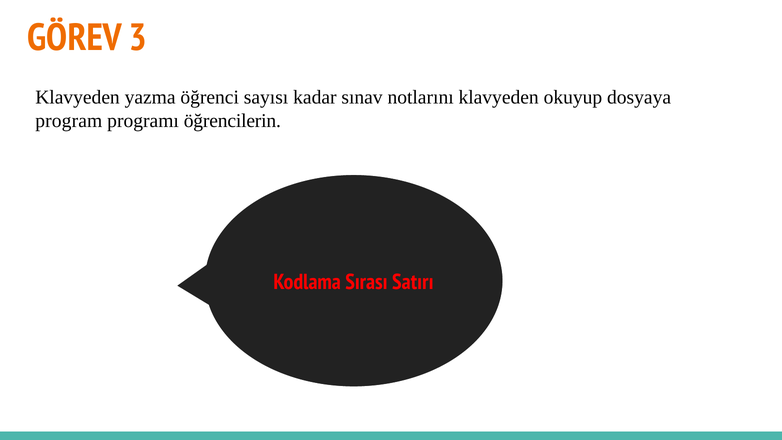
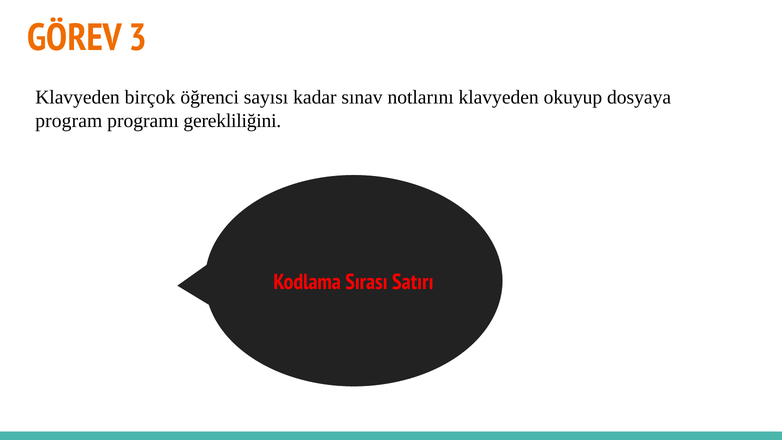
yazma: yazma -> birçok
öğrencilerin: öğrencilerin -> gerekliliğini
